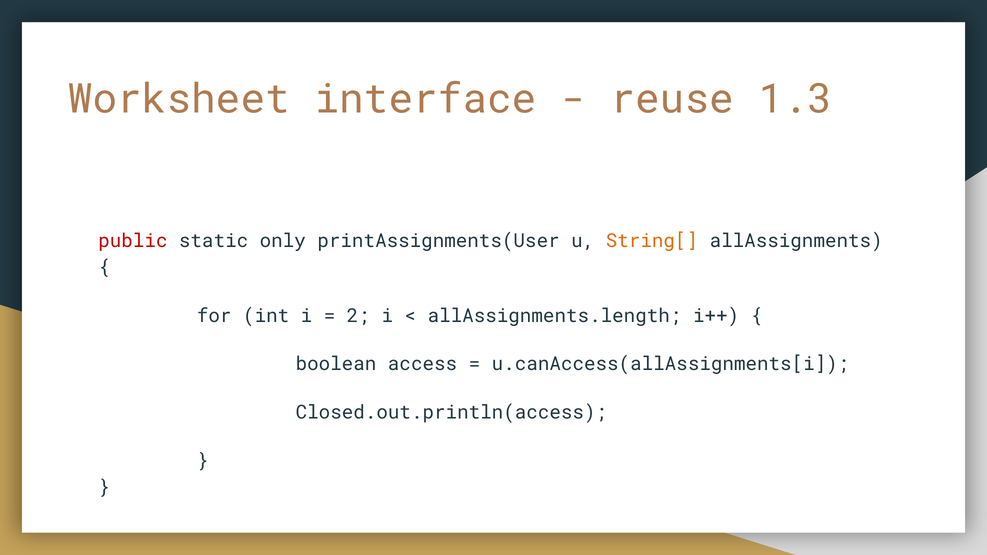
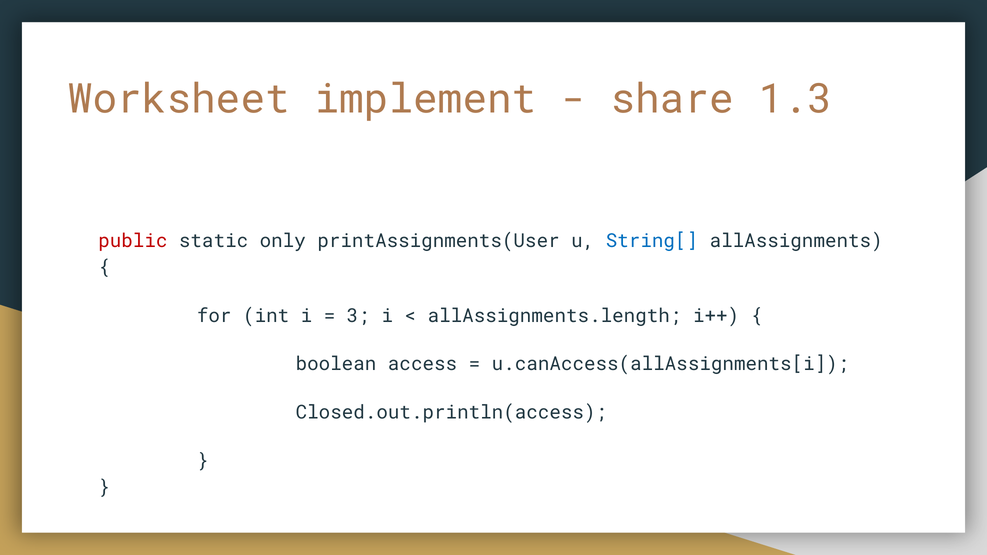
interface: interface -> implement
reuse: reuse -> share
String[ colour: orange -> blue
2: 2 -> 3
